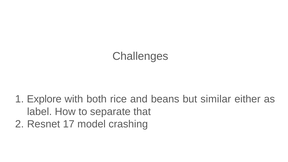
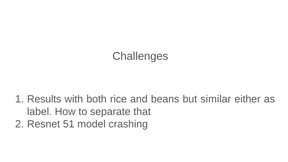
Explore: Explore -> Results
17: 17 -> 51
